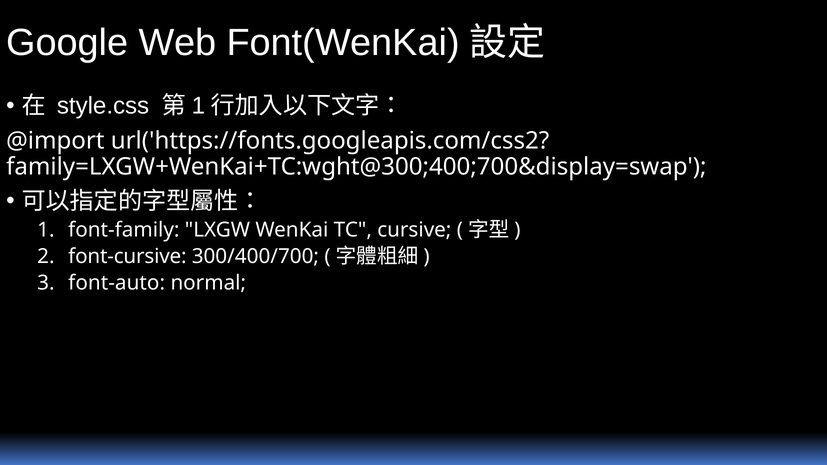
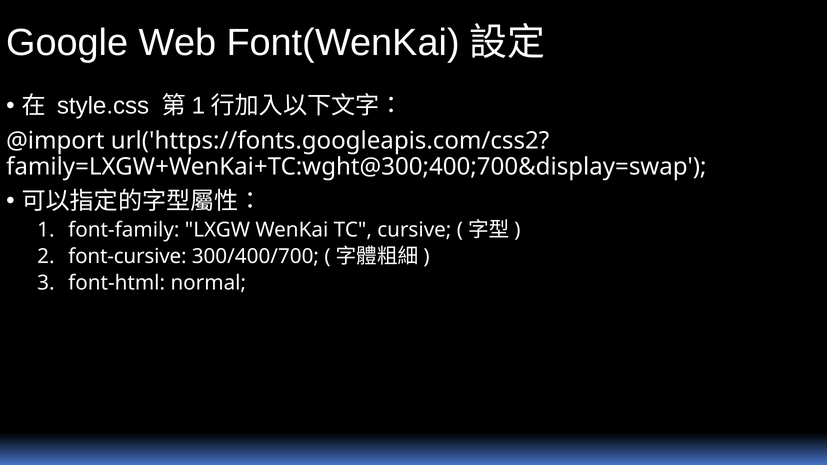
font-auto: font-auto -> font-html
